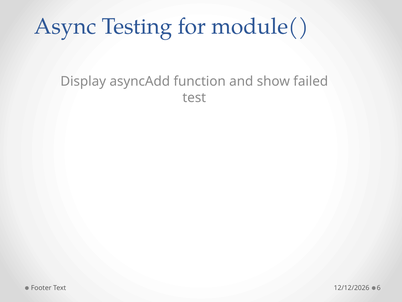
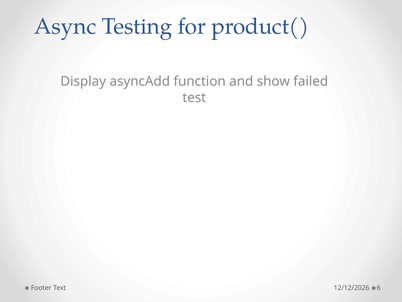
module(: module( -> product(
